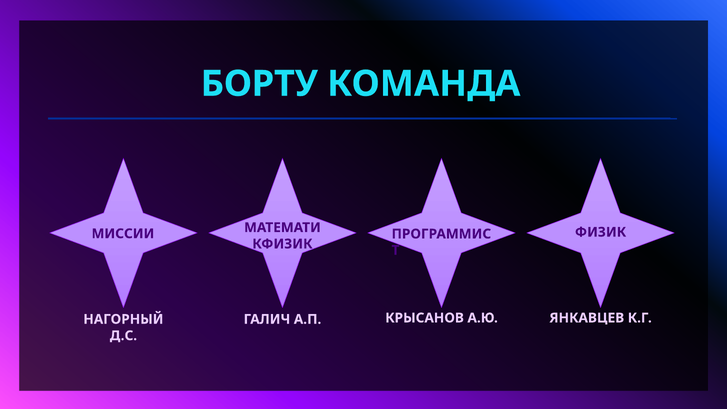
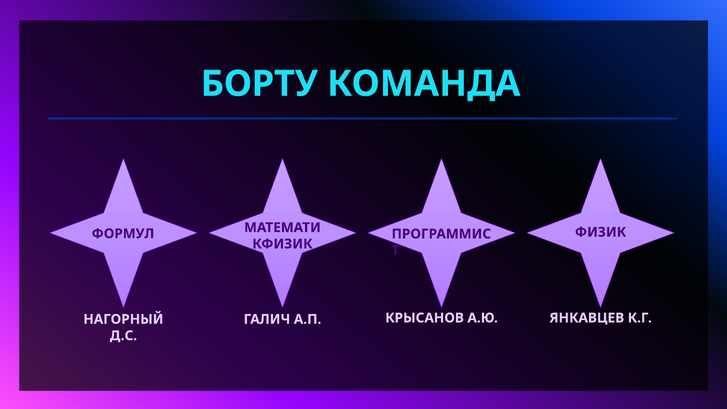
МИССИИ: МИССИИ -> ФОРМУЛ
